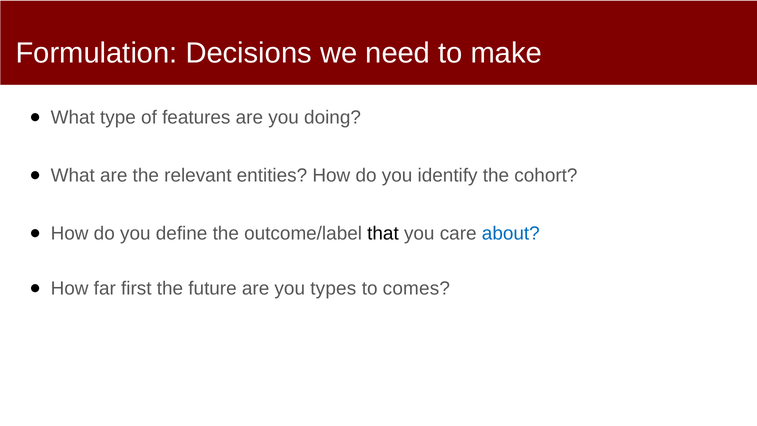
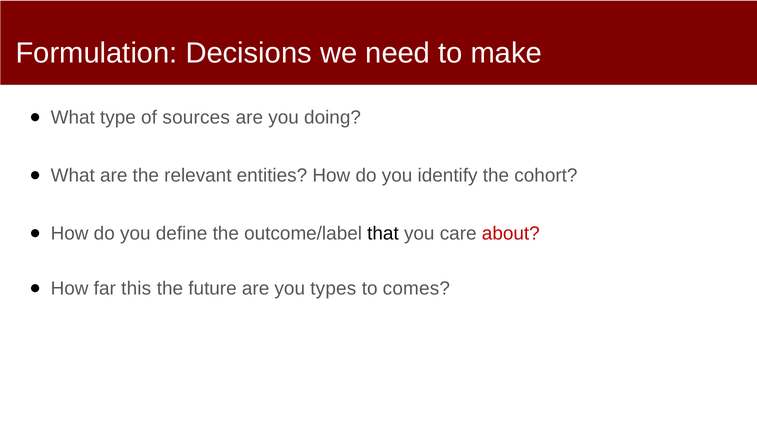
features: features -> sources
about colour: blue -> red
first: first -> this
